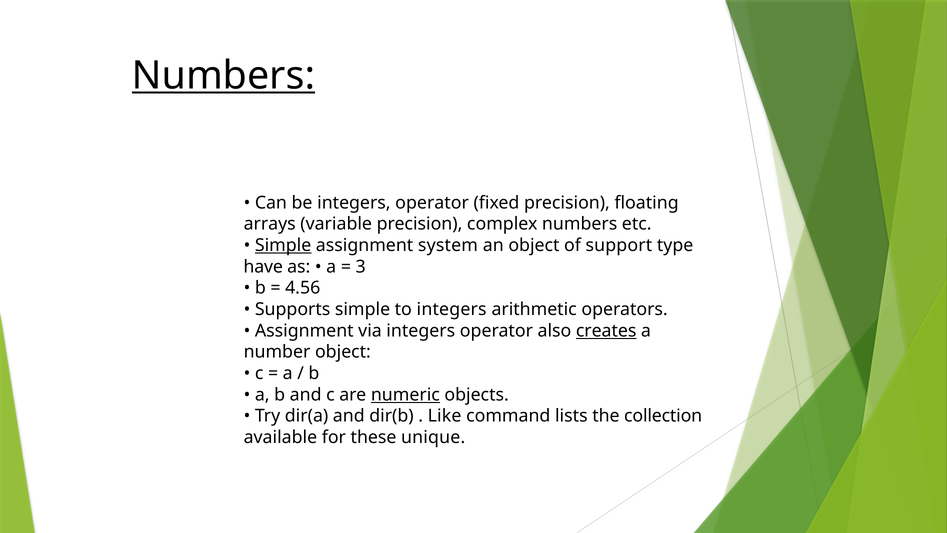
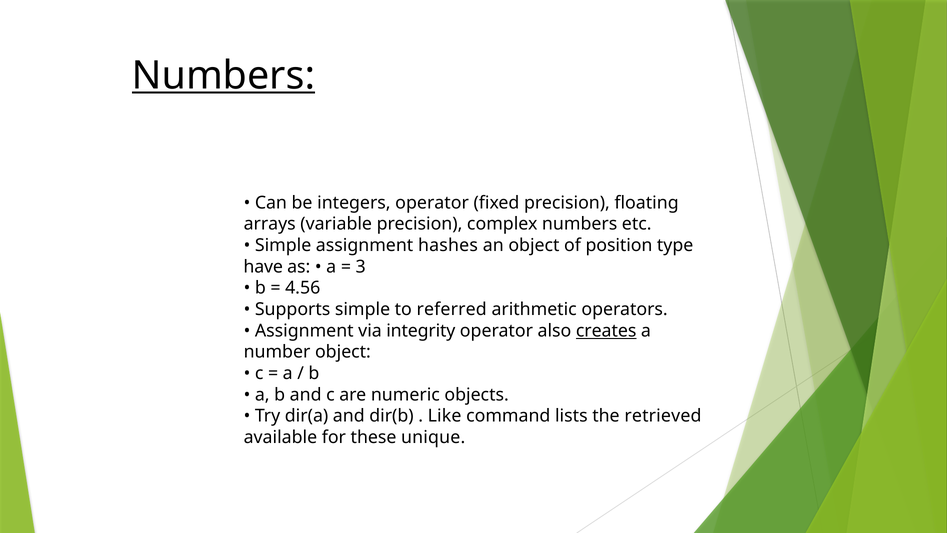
Simple at (283, 245) underline: present -> none
system: system -> hashes
support: support -> position
to integers: integers -> referred
via integers: integers -> integrity
numeric underline: present -> none
collection: collection -> retrieved
